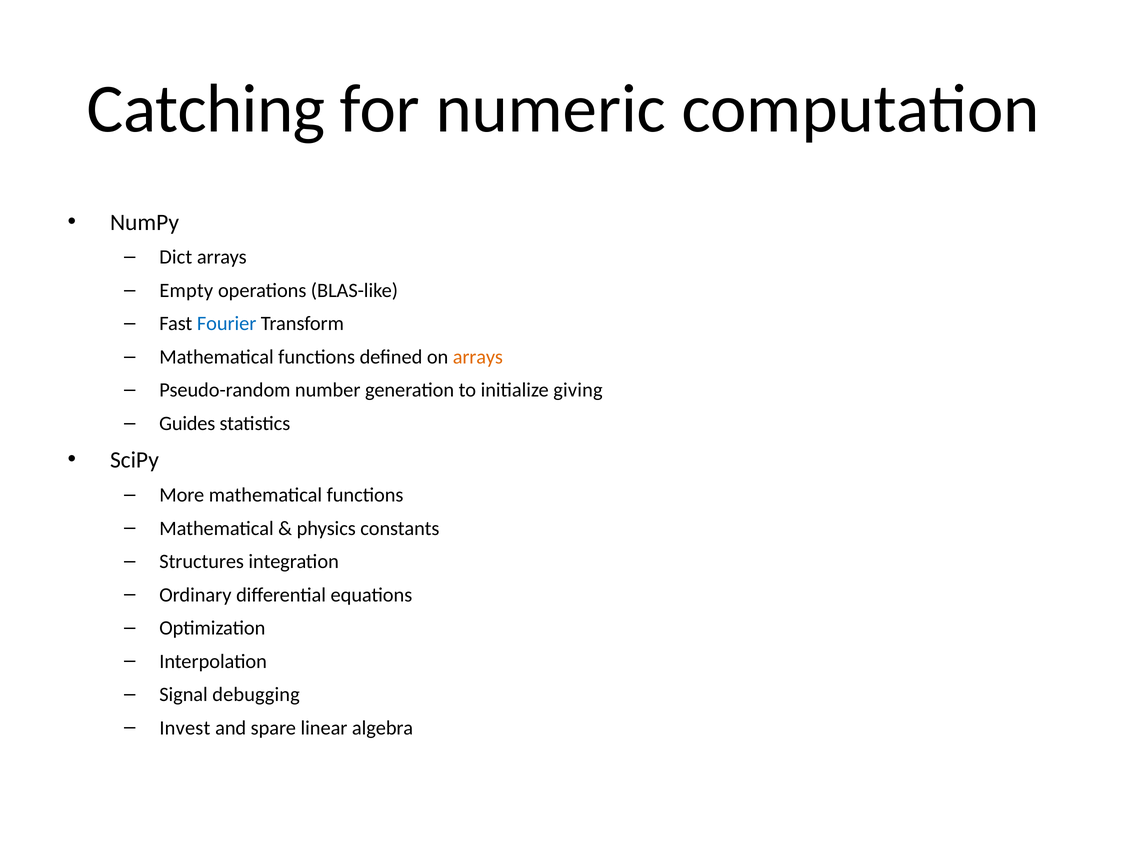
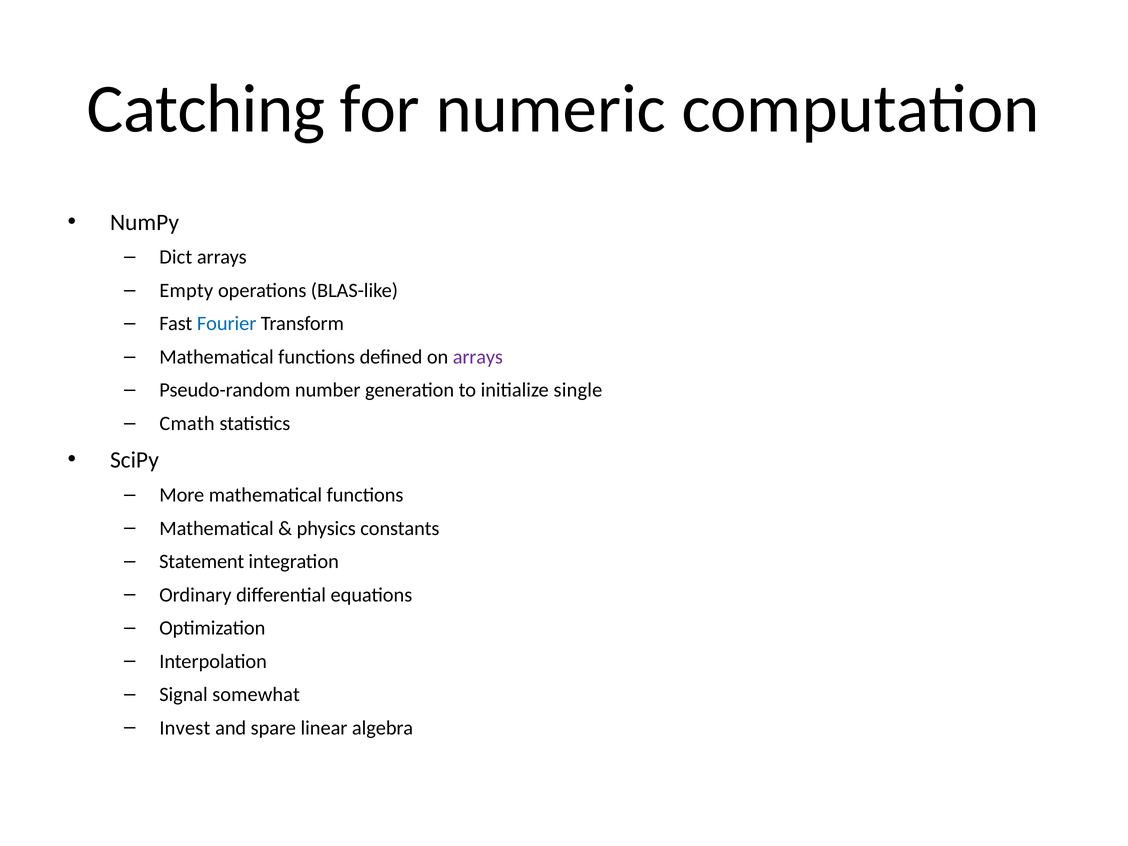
arrays at (478, 357) colour: orange -> purple
giving: giving -> single
Guides: Guides -> Cmath
Structures: Structures -> Statement
debugging: debugging -> somewhat
